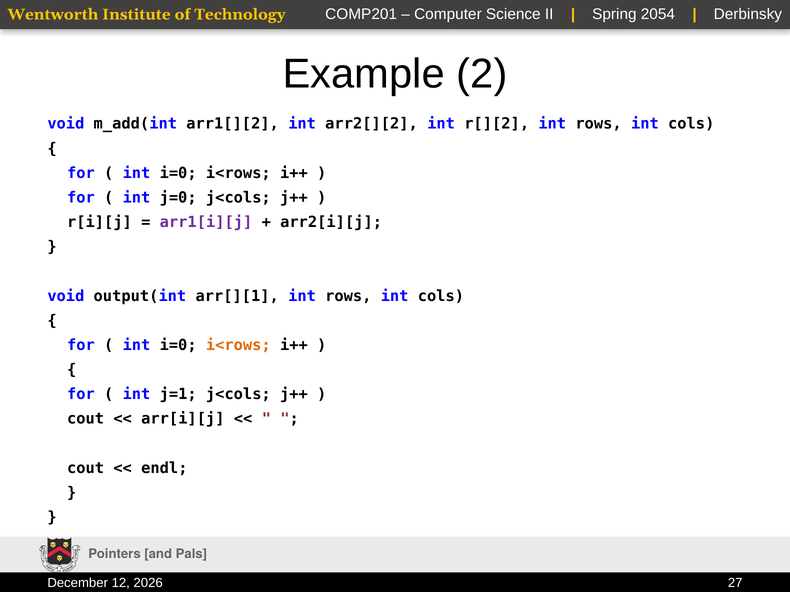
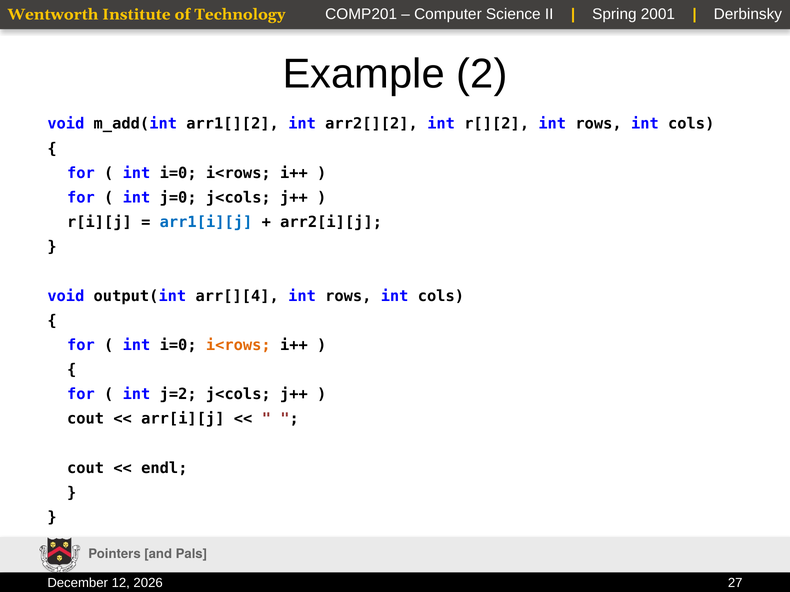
2054: 2054 -> 2001
arr1[i][j colour: purple -> blue
arr[][1: arr[][1 -> arr[][4
j=1: j=1 -> j=2
